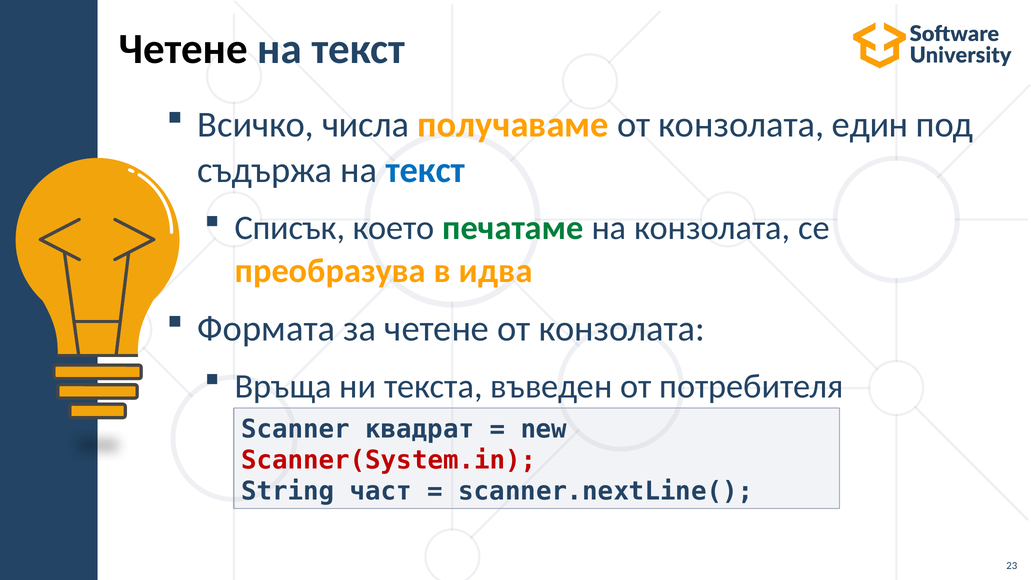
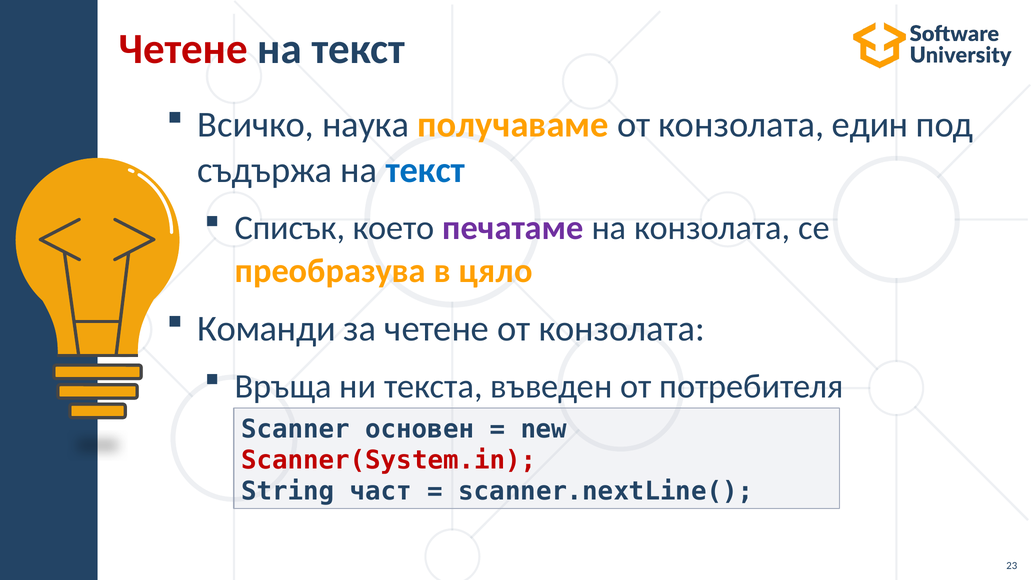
Четене at (183, 49) colour: black -> red
числа: числа -> наука
печатаме colour: green -> purple
идва: идва -> цяло
Формата: Формата -> Команди
квадрат: квадрат -> основен
